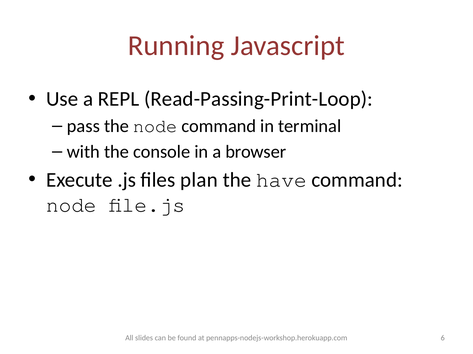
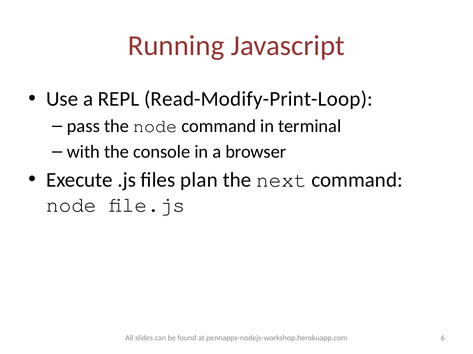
Read-Passing-Print-Loop: Read-Passing-Print-Loop -> Read-Modify-Print-Loop
have: have -> next
